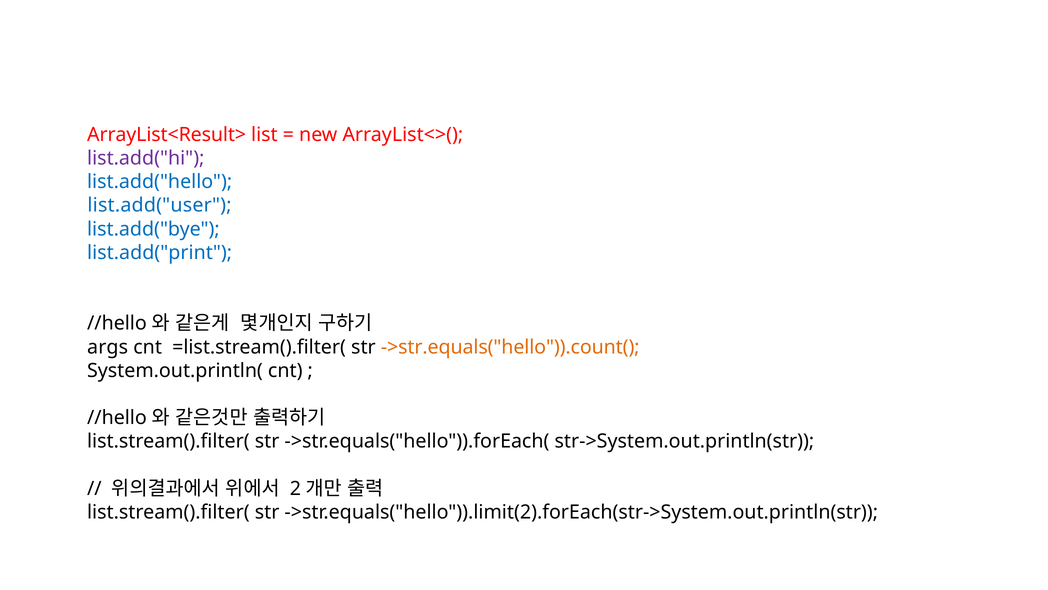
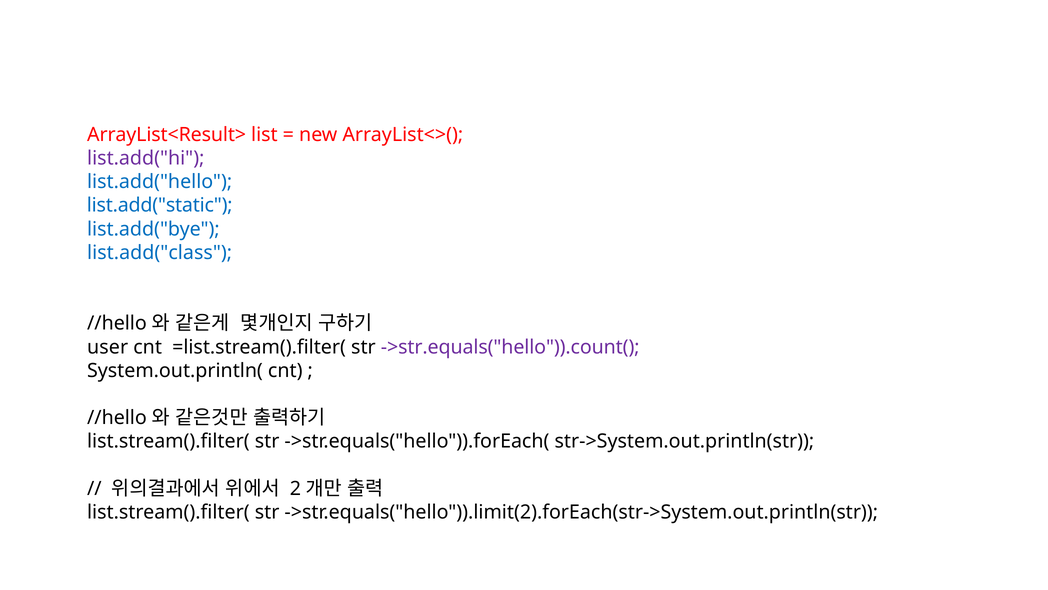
list.add("user: list.add("user -> list.add("static
list.add("print: list.add("print -> list.add("class
args: args -> user
->str.equals("hello")).count( colour: orange -> purple
